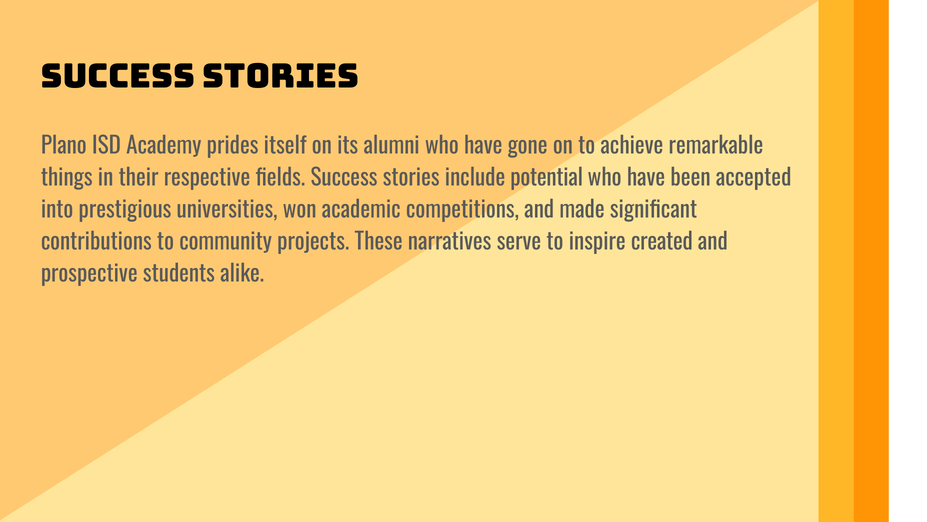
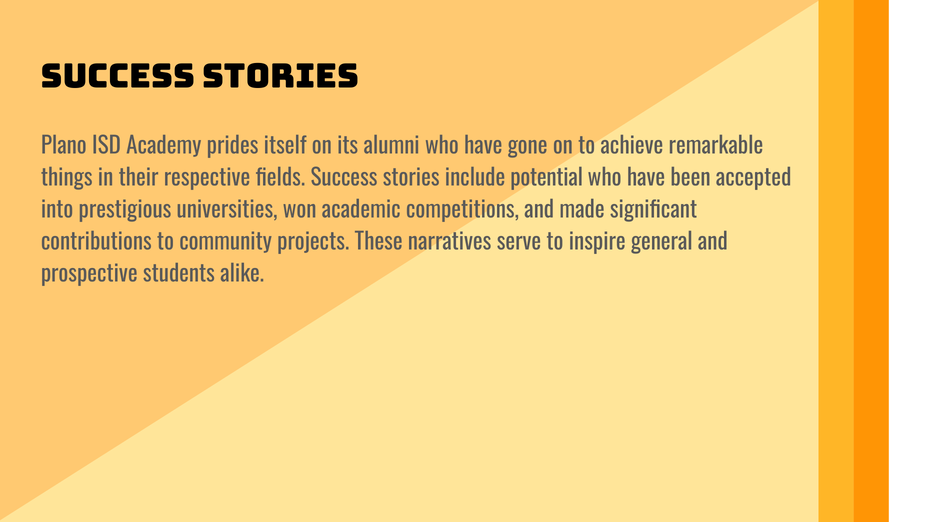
created: created -> general
